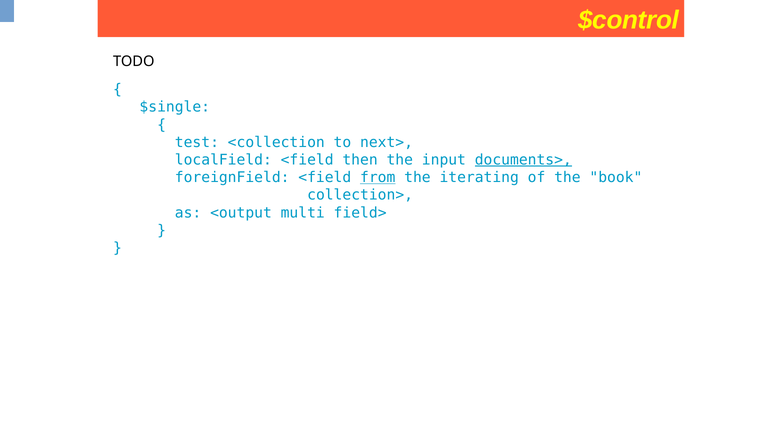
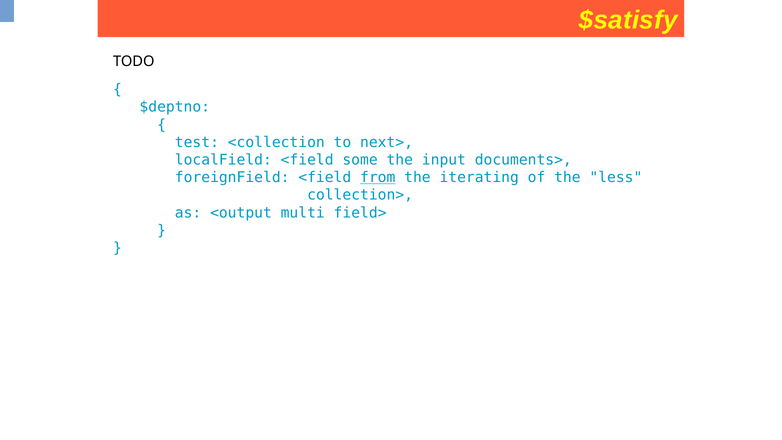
$control: $control -> $satisfy
$single: $single -> $deptno
then: then -> some
documents> underline: present -> none
book: book -> less
